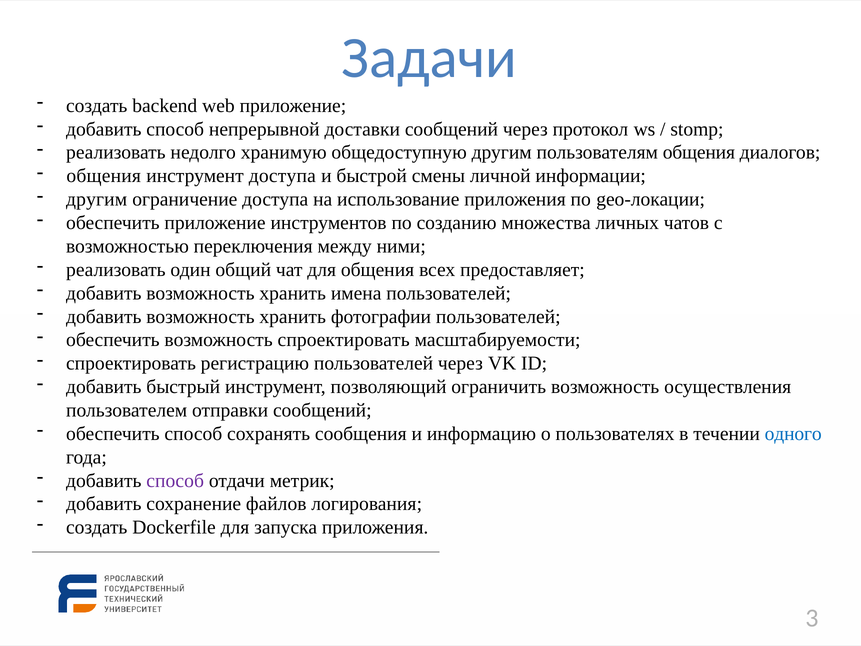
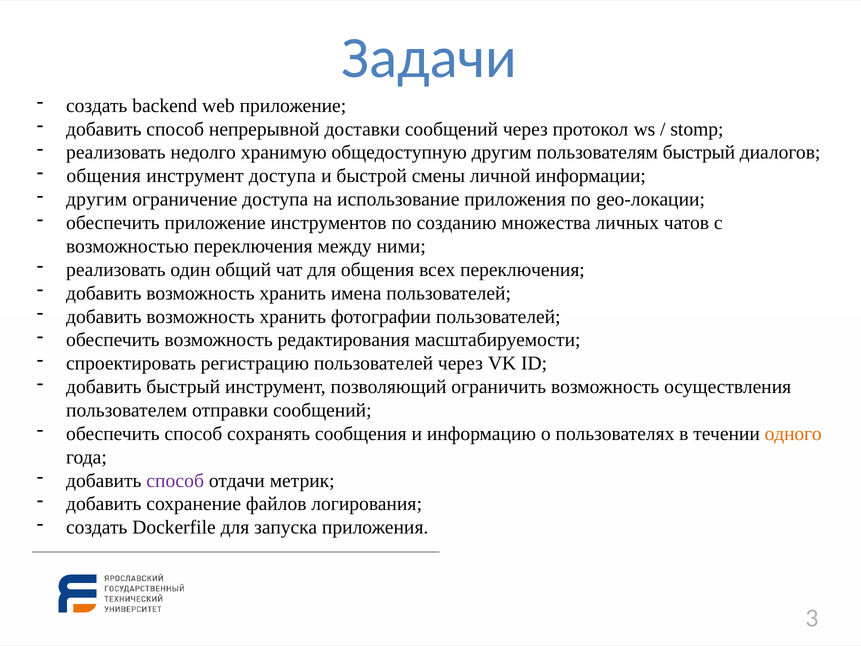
пользователям общения: общения -> быстрый
всех предоставляет: предоставляет -> переключения
возможность спроектировать: спроектировать -> редактирования
одного colour: blue -> orange
